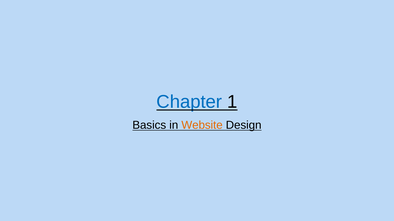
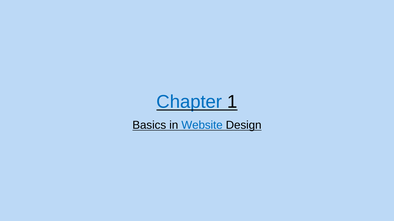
Website colour: orange -> blue
